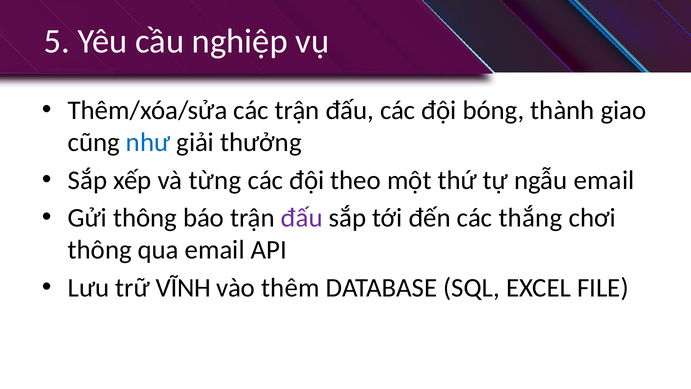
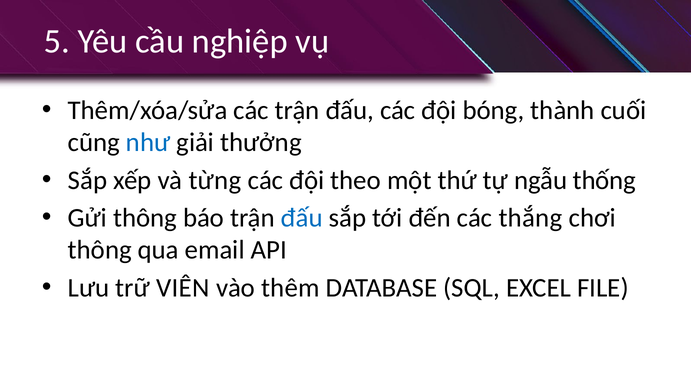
giao: giao -> cuối
ngẫu email: email -> thống
đấu at (302, 218) colour: purple -> blue
VĨNH: VĨNH -> VIÊN
